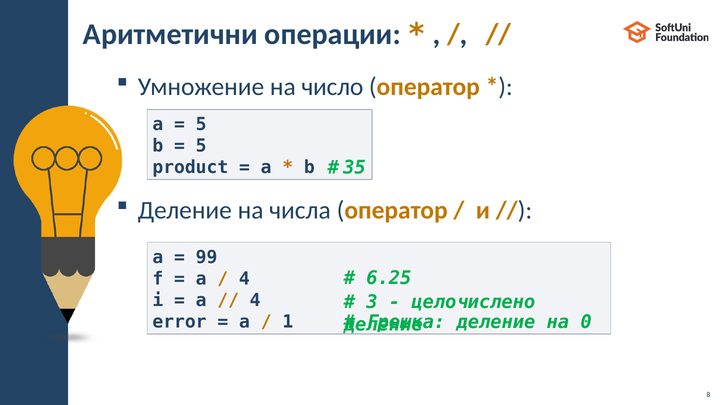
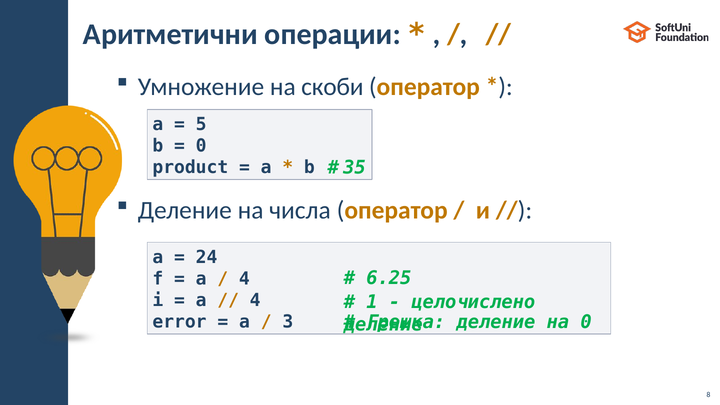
число: число -> скоби
5 at (201, 146): 5 -> 0
99: 99 -> 24
3: 3 -> 1
1: 1 -> 3
